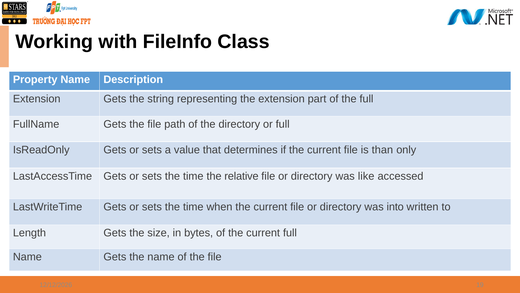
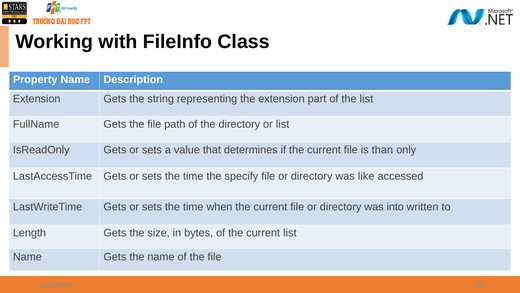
the full: full -> list
or full: full -> list
relative: relative -> specify
current full: full -> list
